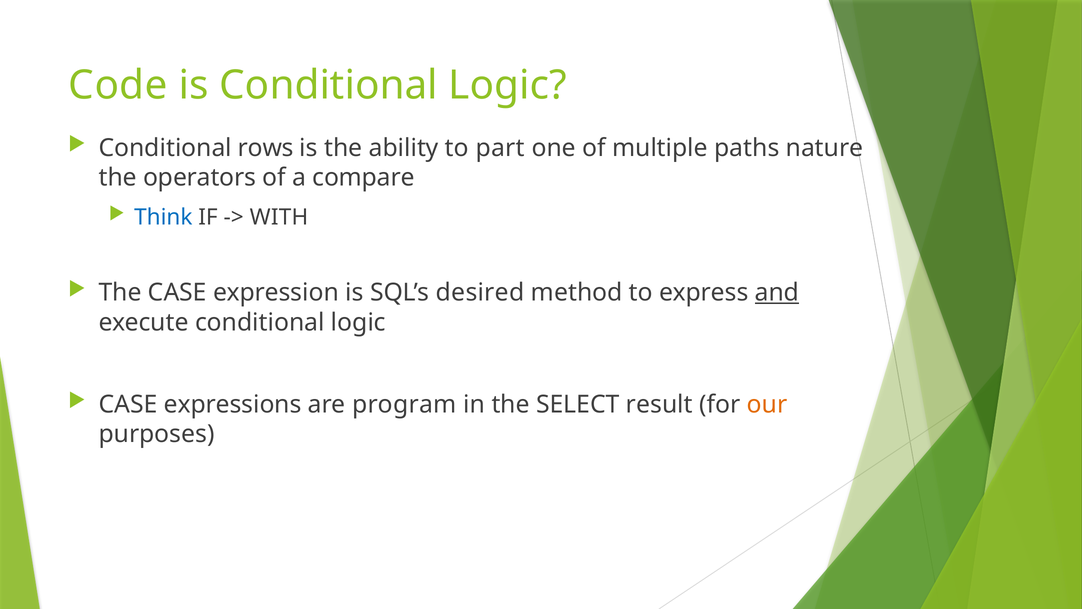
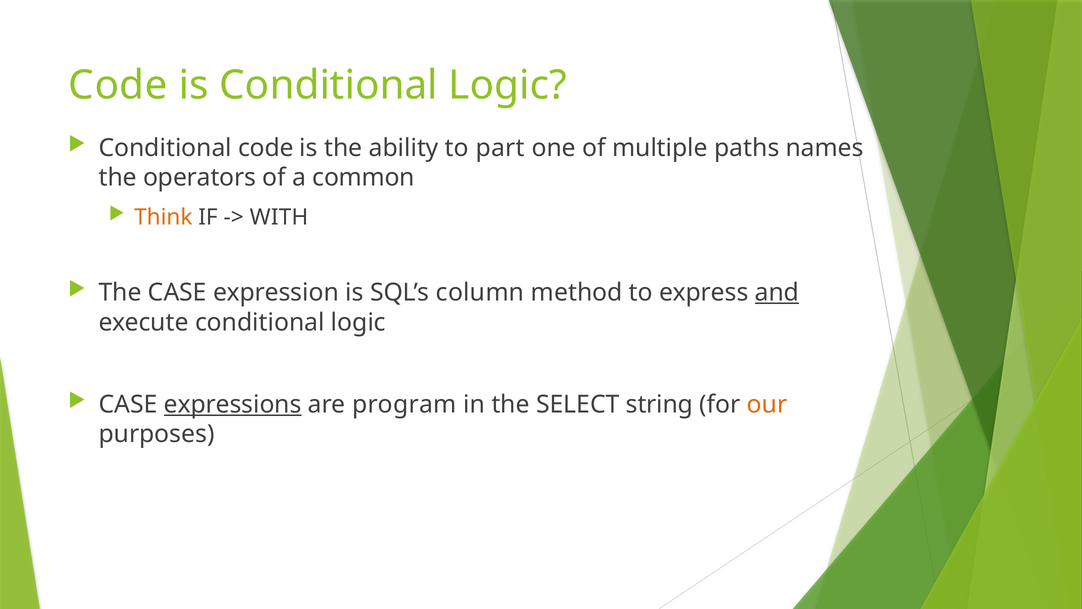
Conditional rows: rows -> code
nature: nature -> names
compare: compare -> common
Think colour: blue -> orange
desired: desired -> column
expressions underline: none -> present
result: result -> string
